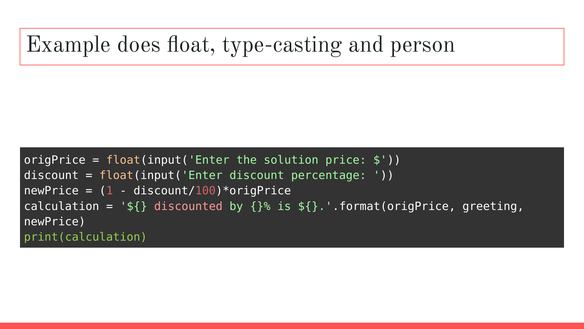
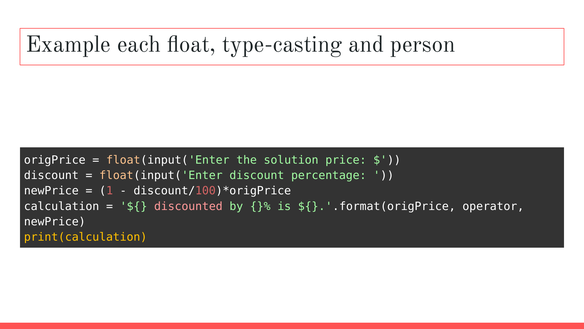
does: does -> each
greeting: greeting -> operator
print(calculation colour: light green -> yellow
